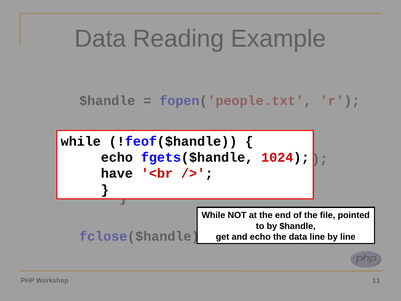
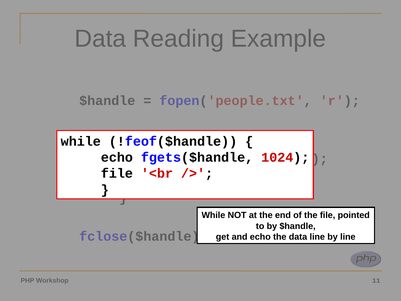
have at (117, 173): have -> file
